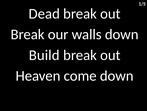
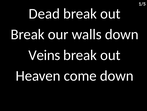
Build: Build -> Veins
